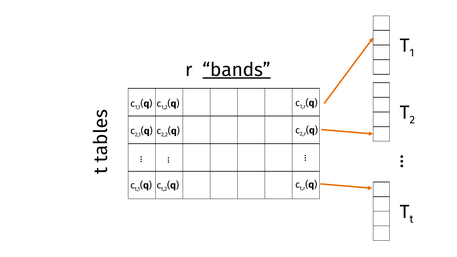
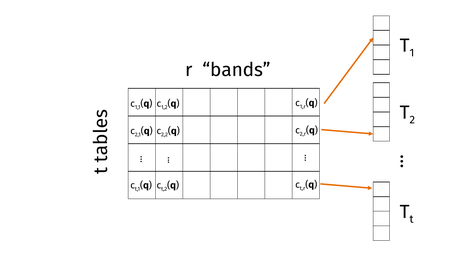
bands underline: present -> none
